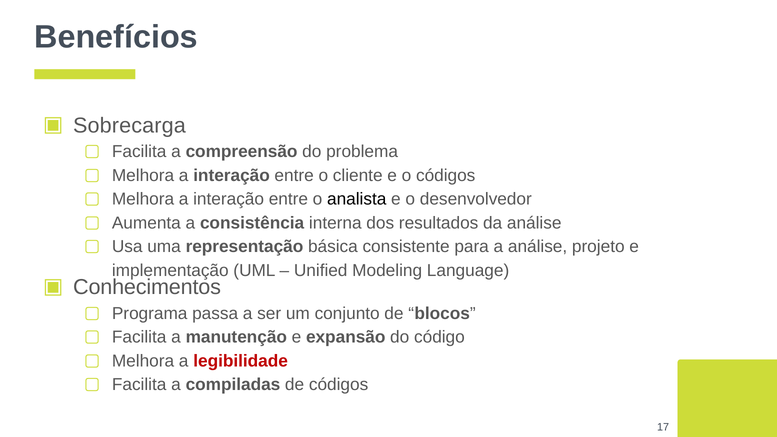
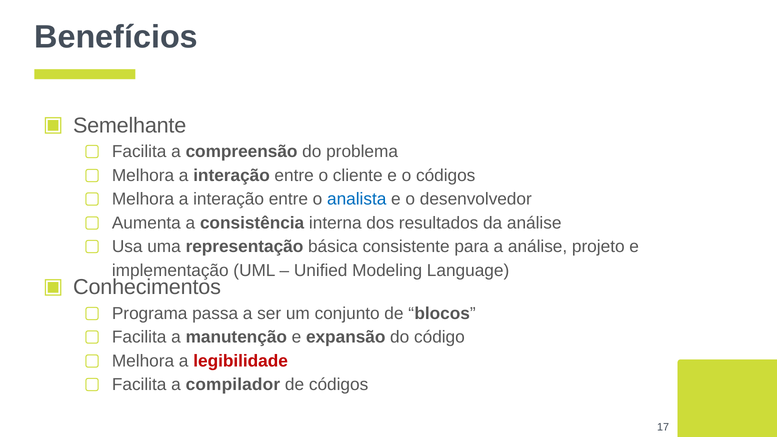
Sobrecarga: Sobrecarga -> Semelhante
analista colour: black -> blue
compiladas: compiladas -> compilador
